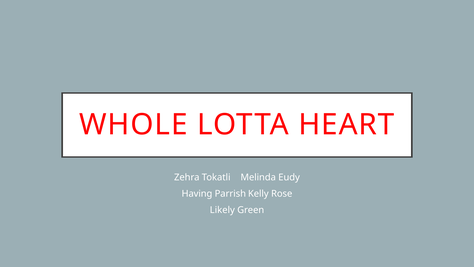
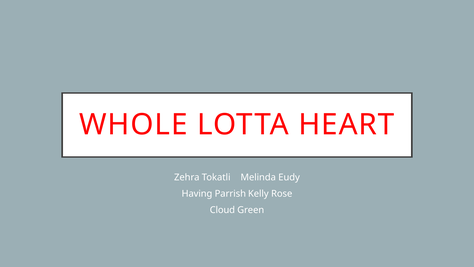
Likely: Likely -> Cloud
